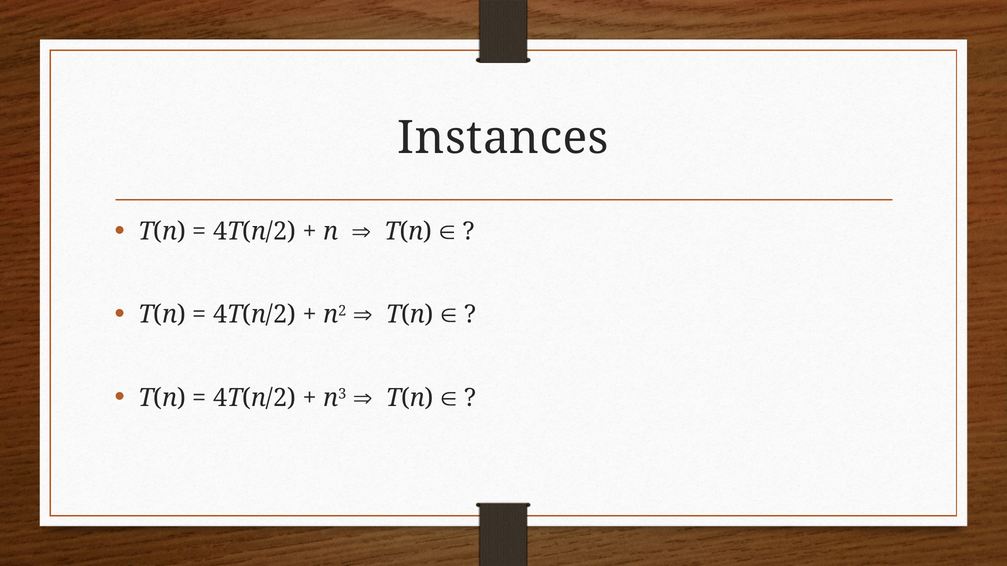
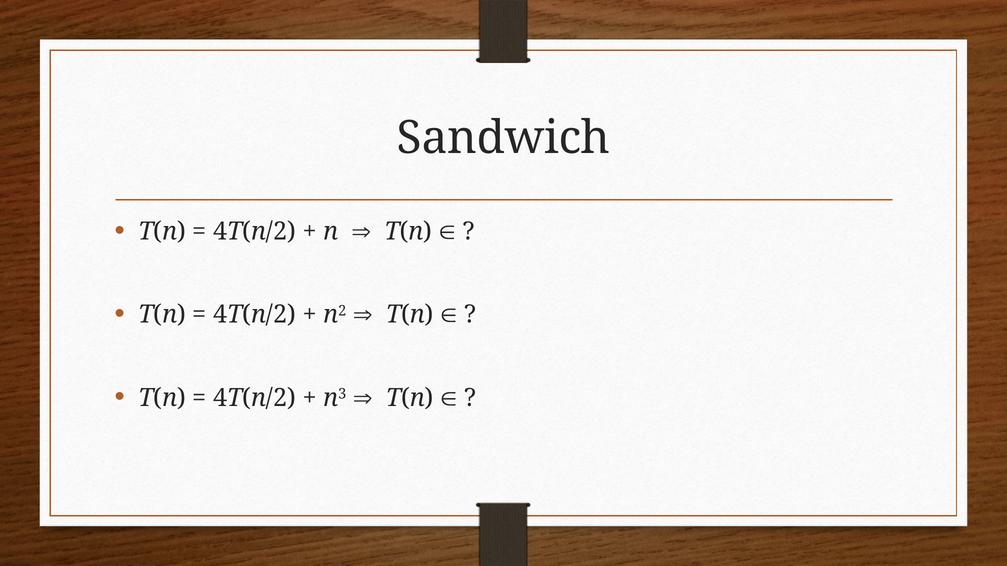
Instances: Instances -> Sandwich
